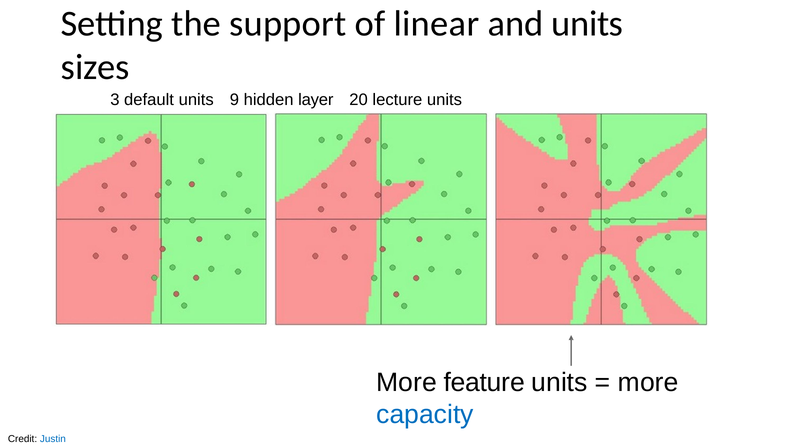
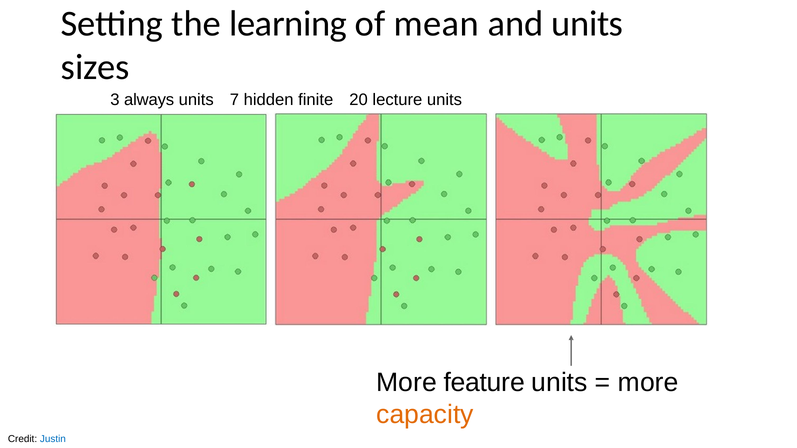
support: support -> learning
linear: linear -> mean
default: default -> always
9: 9 -> 7
layer: layer -> finite
capacity colour: blue -> orange
